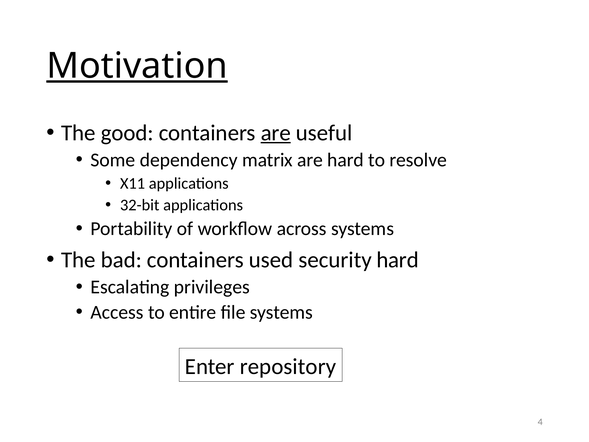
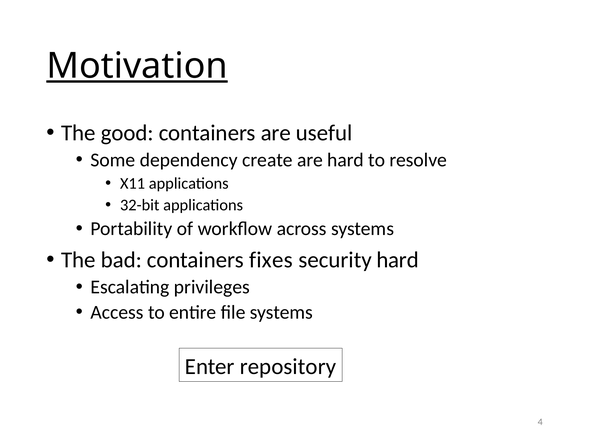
are at (276, 133) underline: present -> none
matrix: matrix -> create
used: used -> fixes
